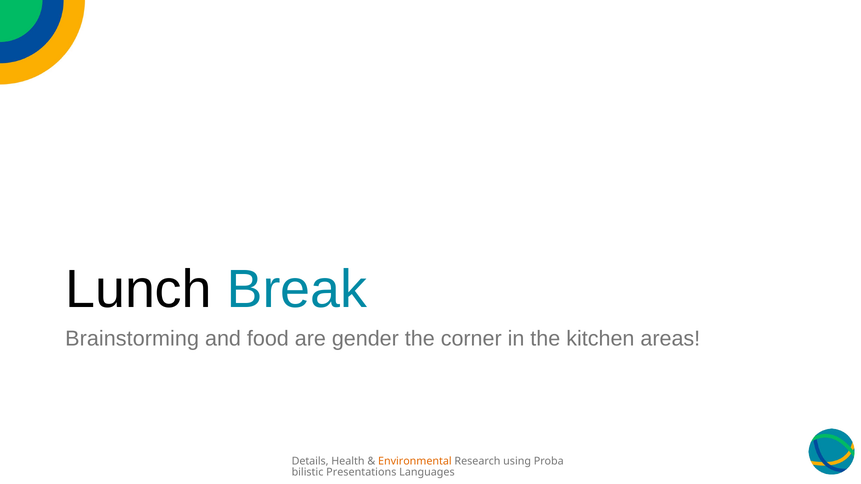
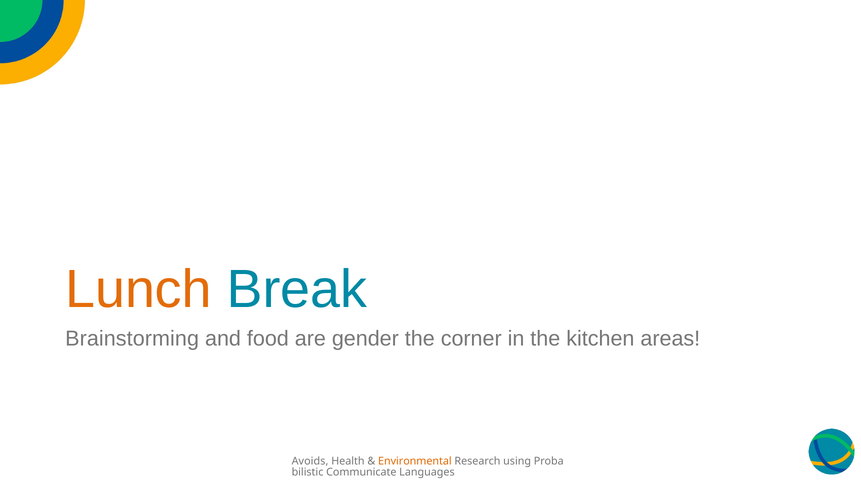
Lunch colour: black -> orange
Details: Details -> Avoids
Presentations: Presentations -> Communicate
